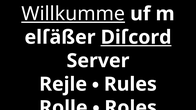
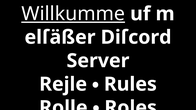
Diſcord underline: present -> none
